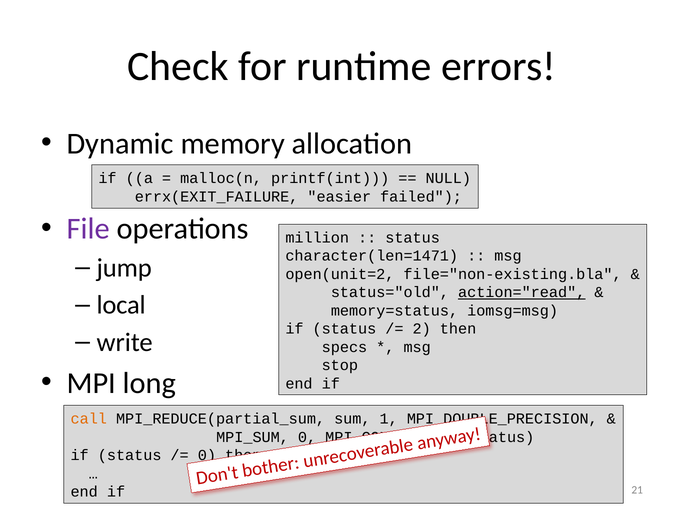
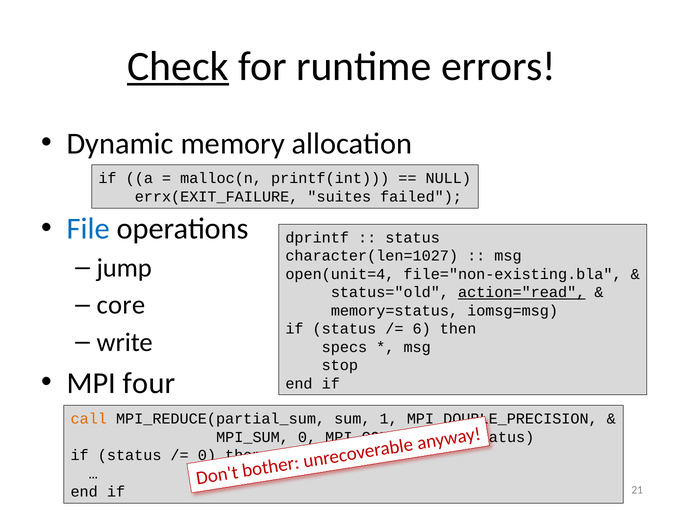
Check underline: none -> present
easier: easier -> suites
File colour: purple -> blue
million: million -> dprintf
character(len=1471: character(len=1471 -> character(len=1027
open(unit=2: open(unit=2 -> open(unit=4
local: local -> core
2: 2 -> 6
long: long -> four
